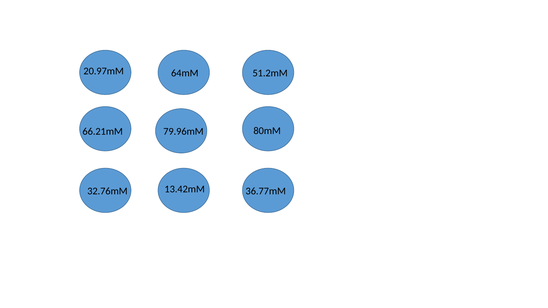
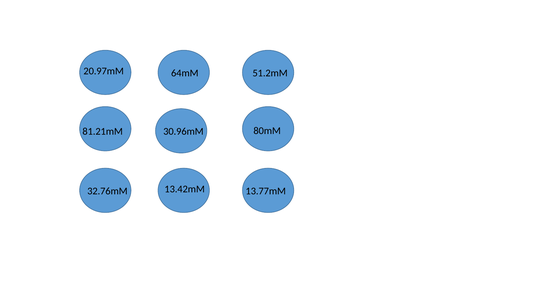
66.21mM: 66.21mM -> 81.21mM
79.96mM: 79.96mM -> 30.96mM
36.77mM: 36.77mM -> 13.77mM
